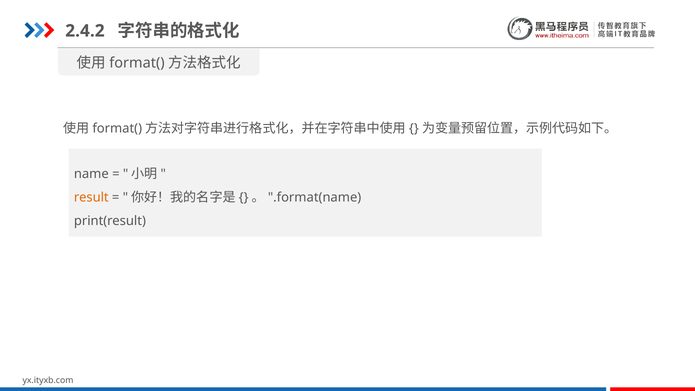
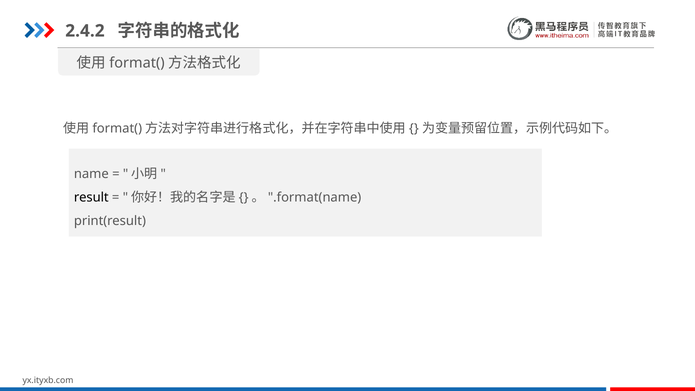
result colour: orange -> black
